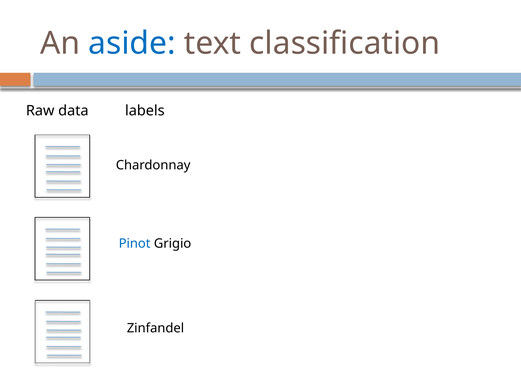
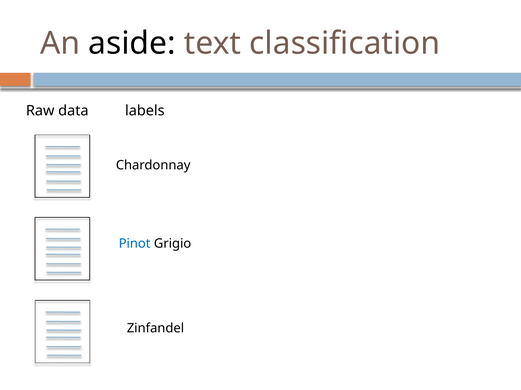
aside colour: blue -> black
